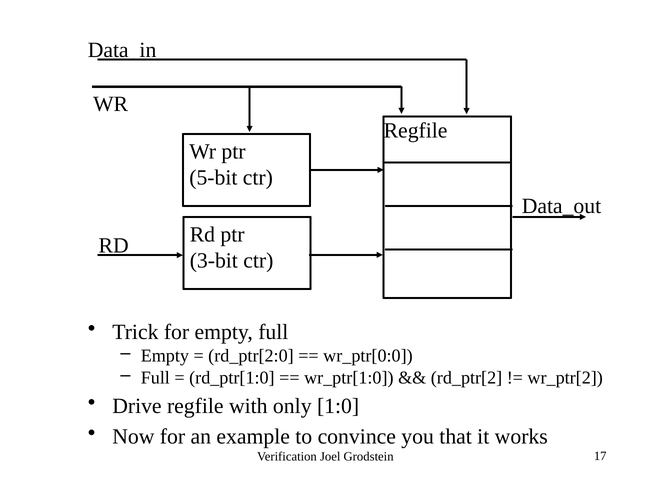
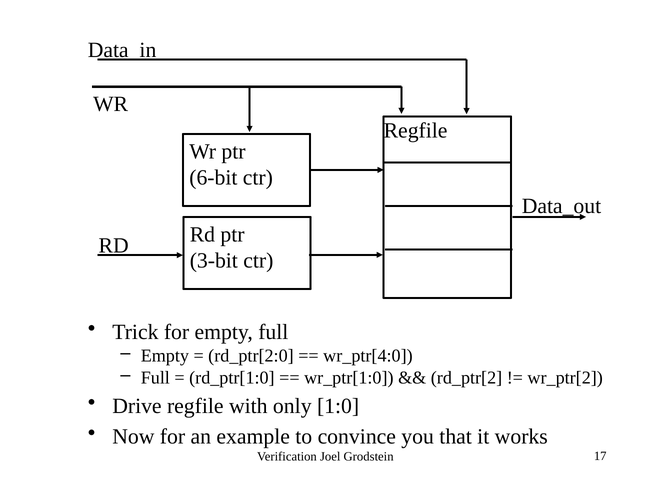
5-bit: 5-bit -> 6-bit
wr_ptr[0:0: wr_ptr[0:0 -> wr_ptr[4:0
